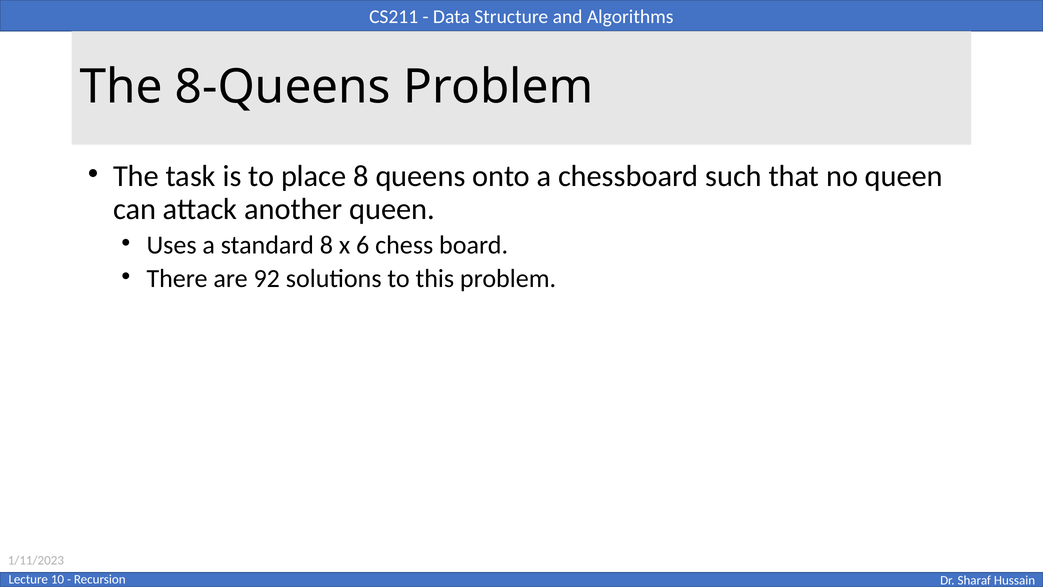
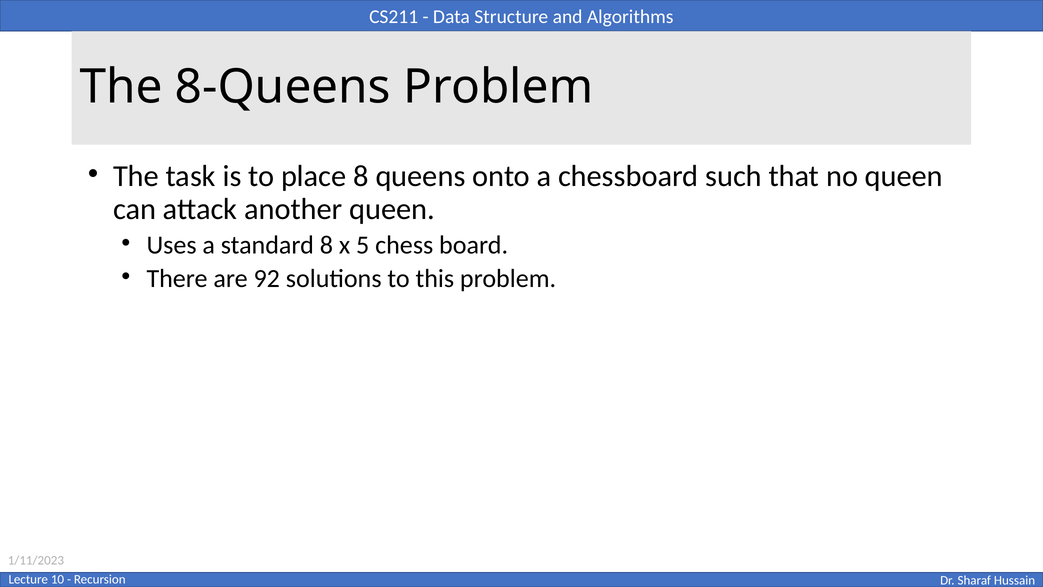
6: 6 -> 5
